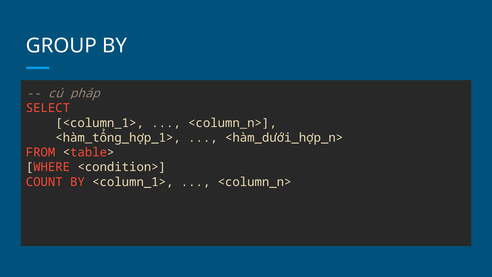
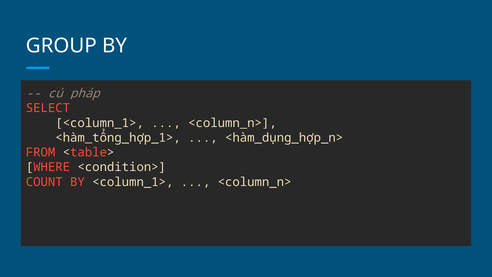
<hàm_dưới_hợp_n>: <hàm_dưới_hợp_n> -> <hàm_dụng_hợp_n>
